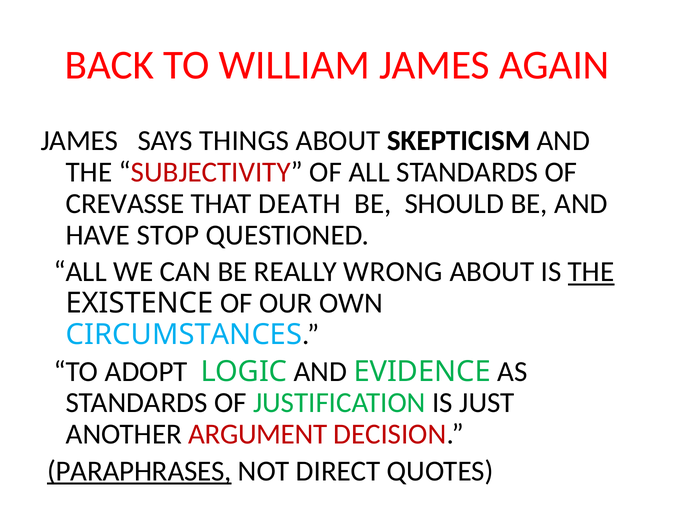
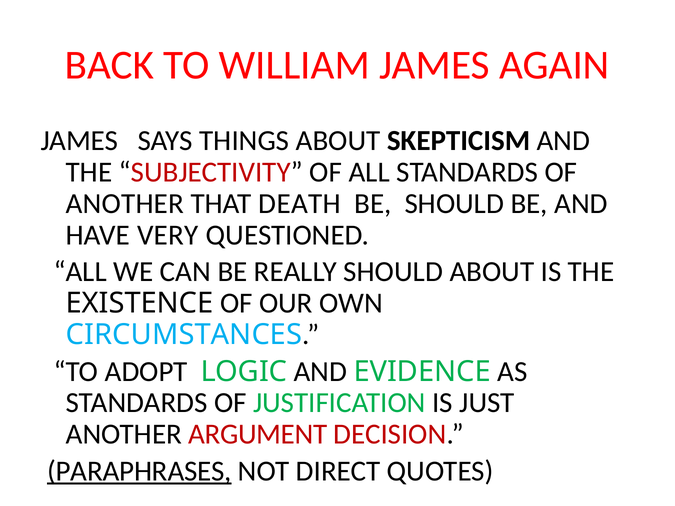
CREVASSE at (125, 204): CREVASSE -> ANOTHER
STOP: STOP -> VERY
REALLY WRONG: WRONG -> SHOULD
THE at (591, 272) underline: present -> none
